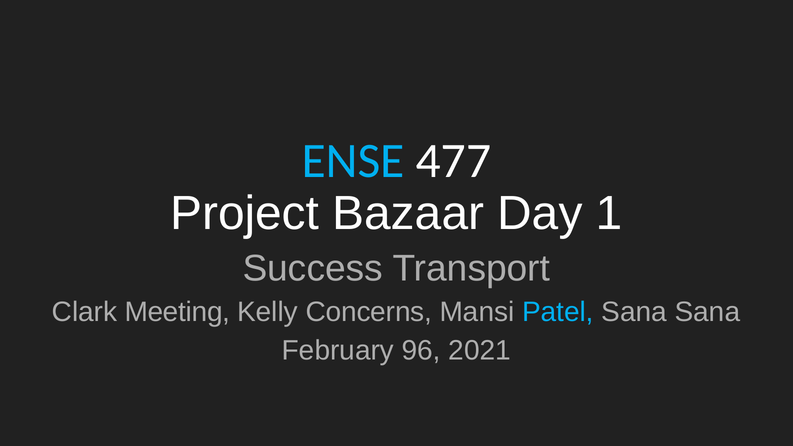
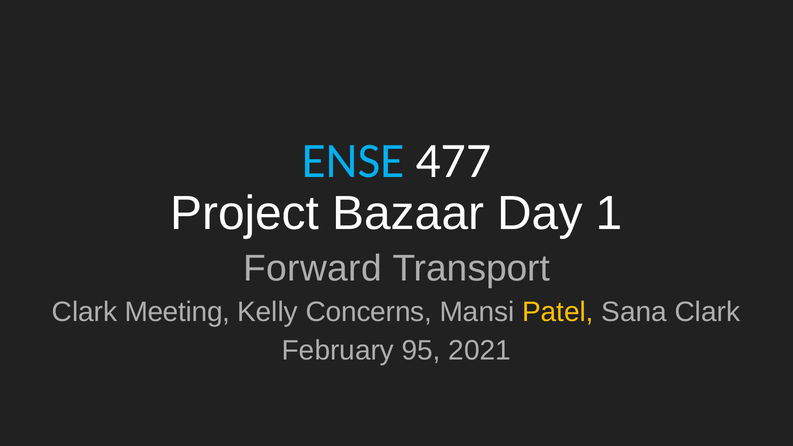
Success: Success -> Forward
Patel colour: light blue -> yellow
Sana Sana: Sana -> Clark
96: 96 -> 95
